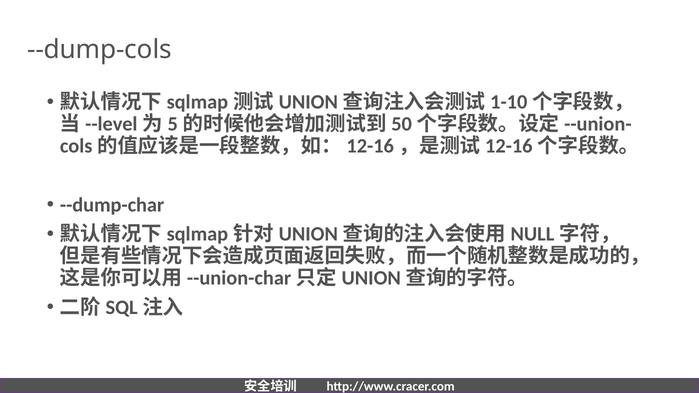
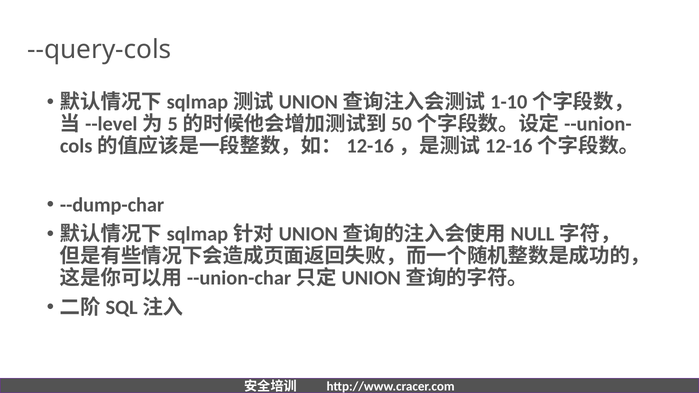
--dump-cols: --dump-cols -> --query-cols
